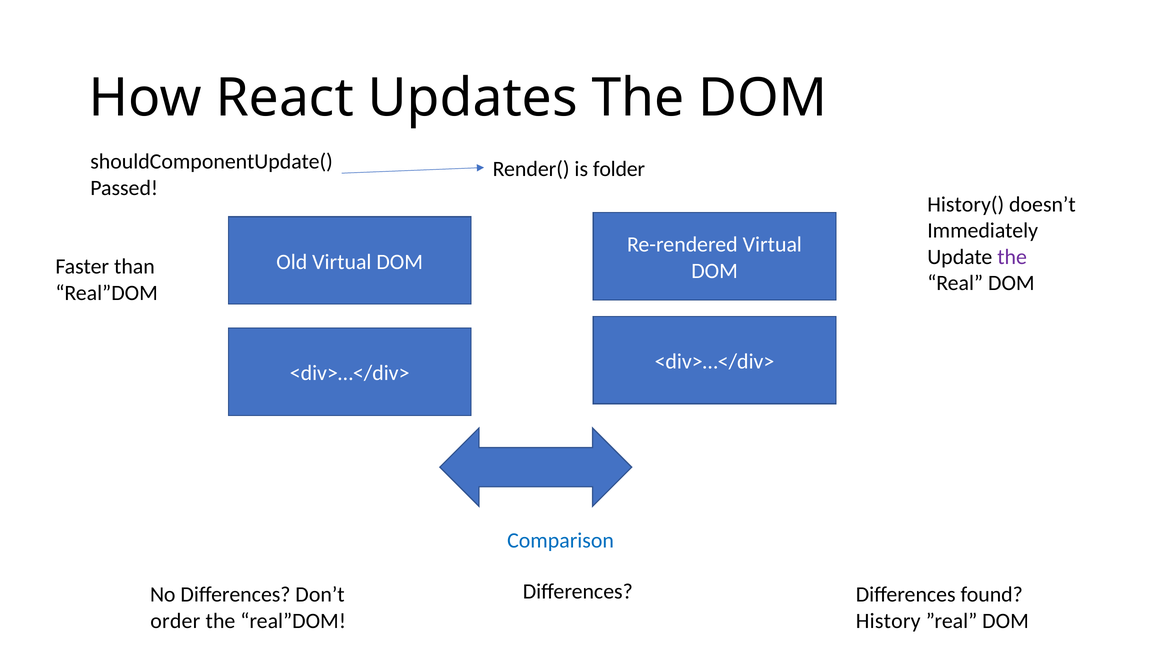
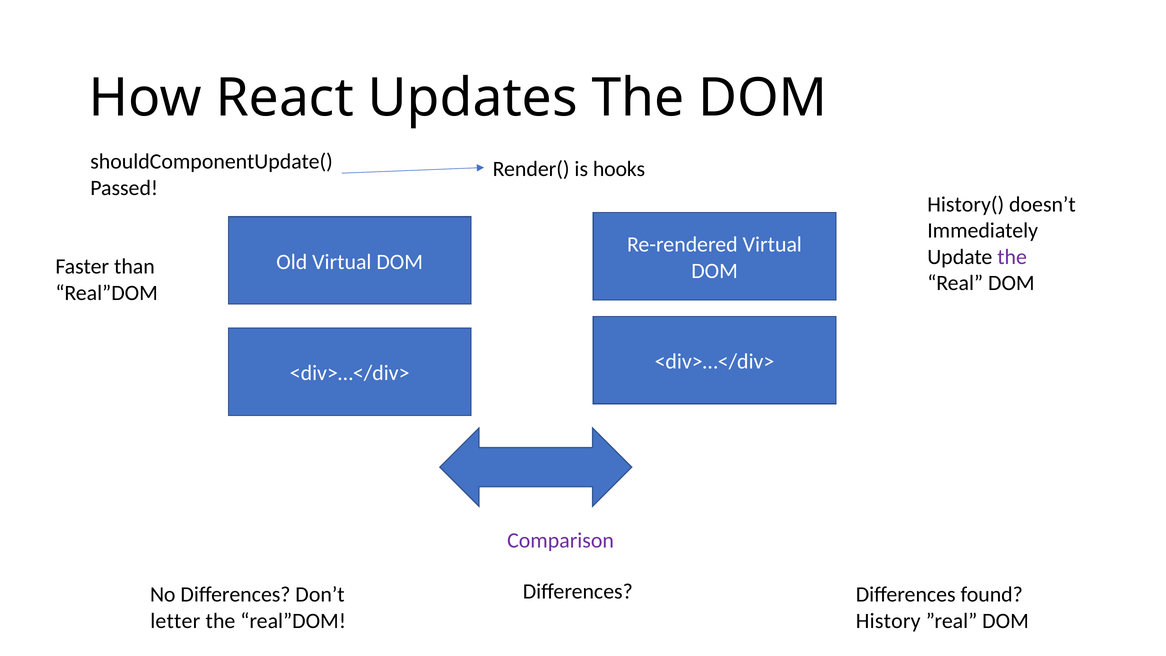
folder: folder -> hooks
Comparison colour: blue -> purple
order: order -> letter
